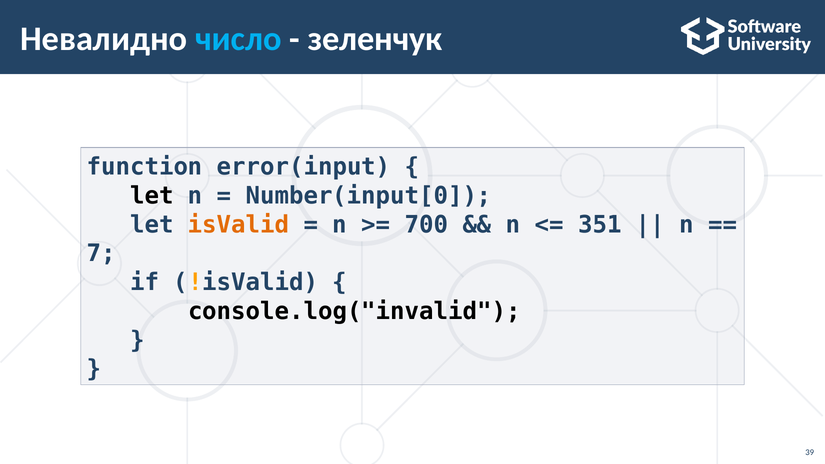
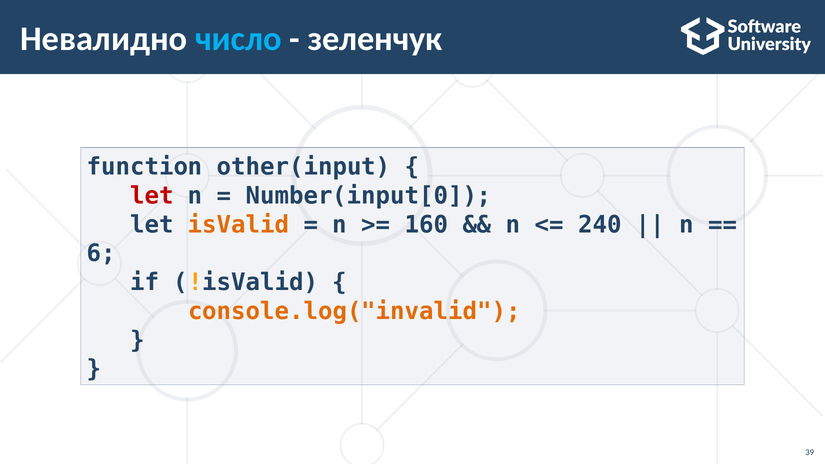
error(input: error(input -> other(input
let at (152, 196) colour: black -> red
700: 700 -> 160
351: 351 -> 240
7: 7 -> 6
console.log("invalid colour: black -> orange
